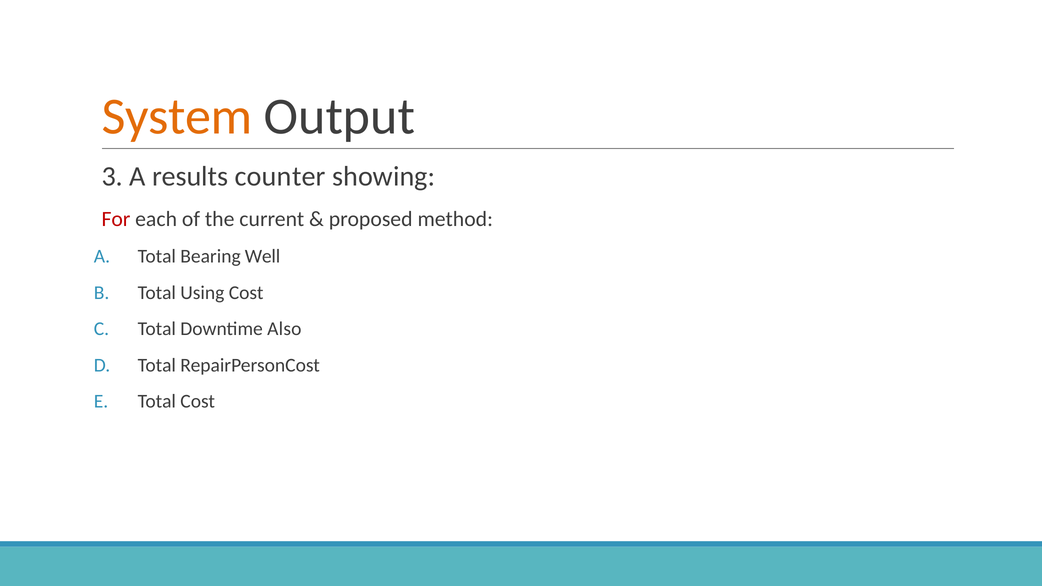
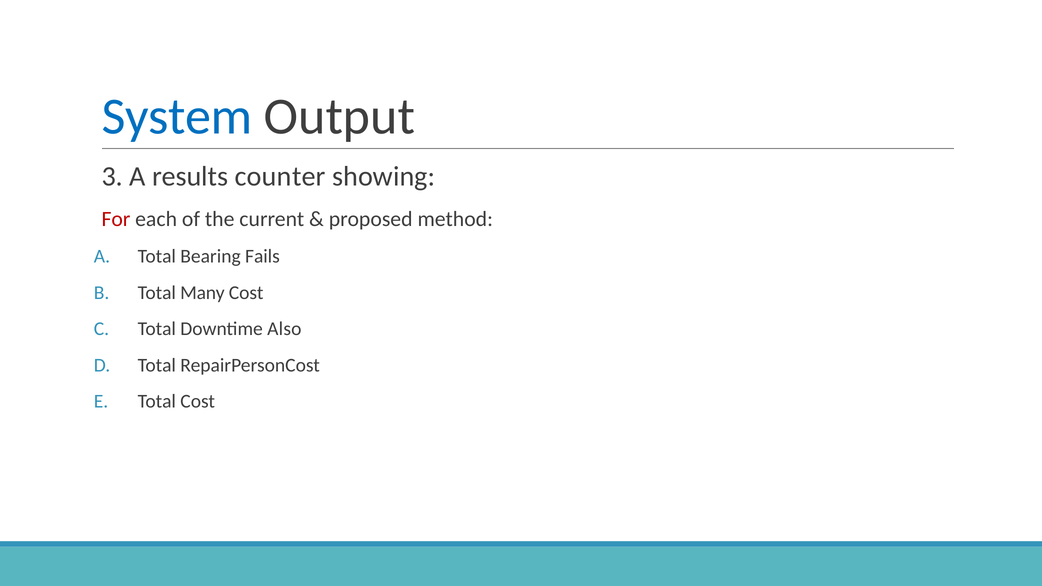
System colour: orange -> blue
Well: Well -> Fails
Using: Using -> Many
